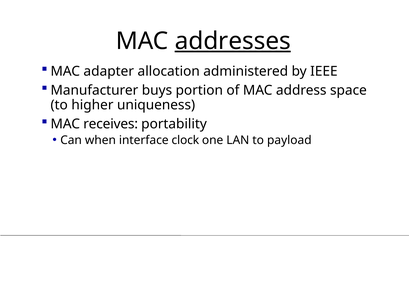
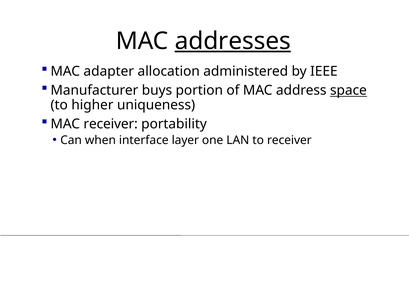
space underline: none -> present
MAC receives: receives -> receiver
clock: clock -> layer
to payload: payload -> receiver
